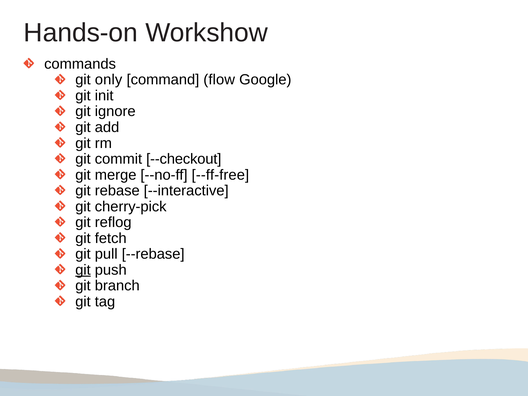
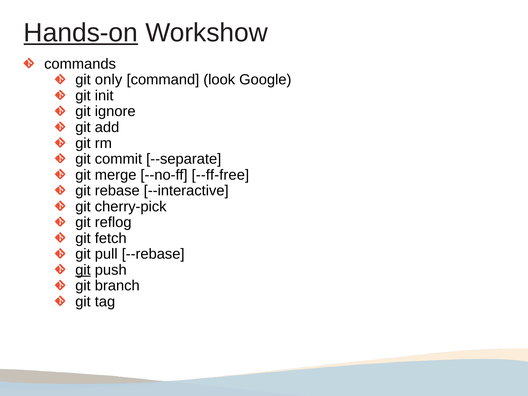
Hands-on underline: none -> present
flow: flow -> look
--checkout: --checkout -> --separate
